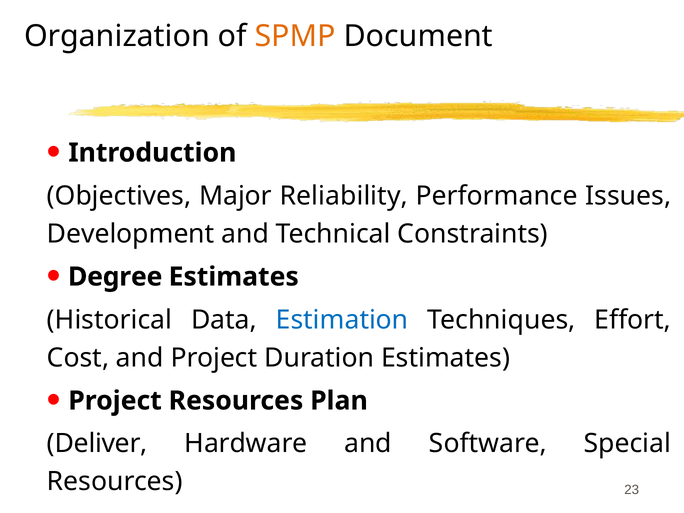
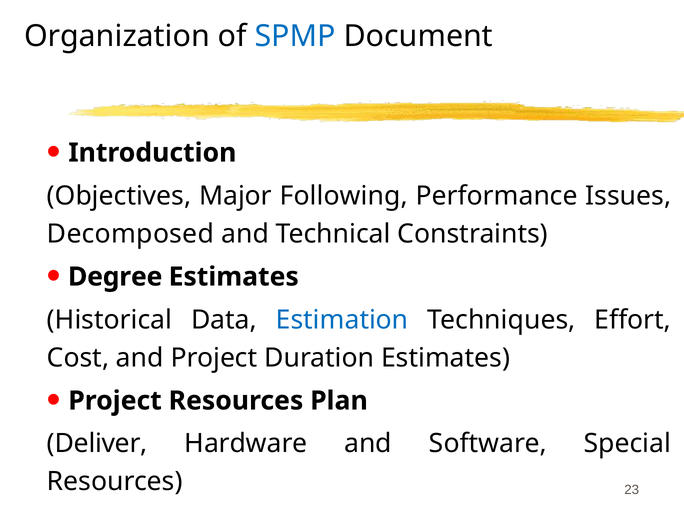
SPMP colour: orange -> blue
Reliability: Reliability -> Following
Development: Development -> Decomposed
